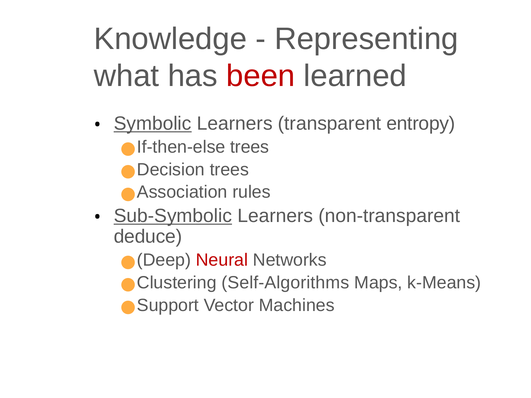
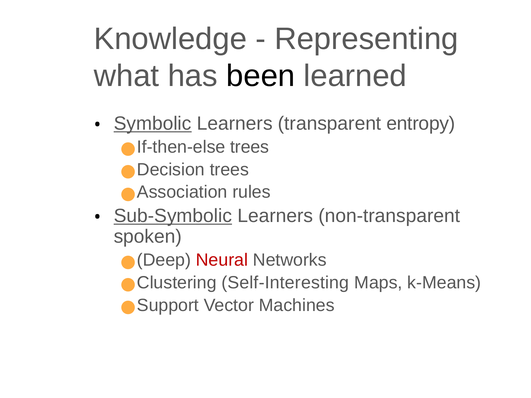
been colour: red -> black
deduce: deduce -> spoken
Self-Algorithms: Self-Algorithms -> Self-Interesting
